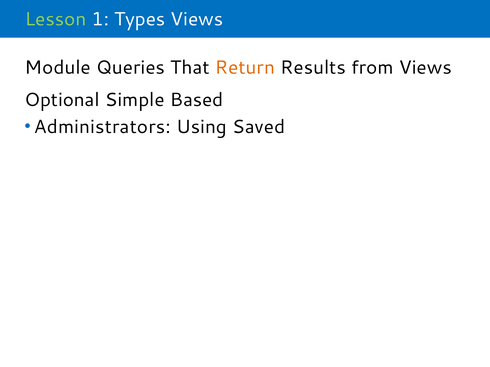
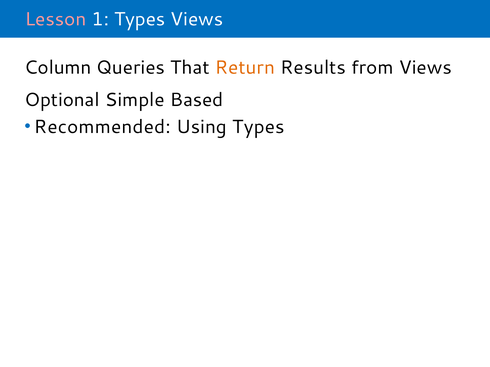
Lesson colour: light green -> pink
Module: Module -> Column
Administrators: Administrators -> Recommended
Using Saved: Saved -> Types
